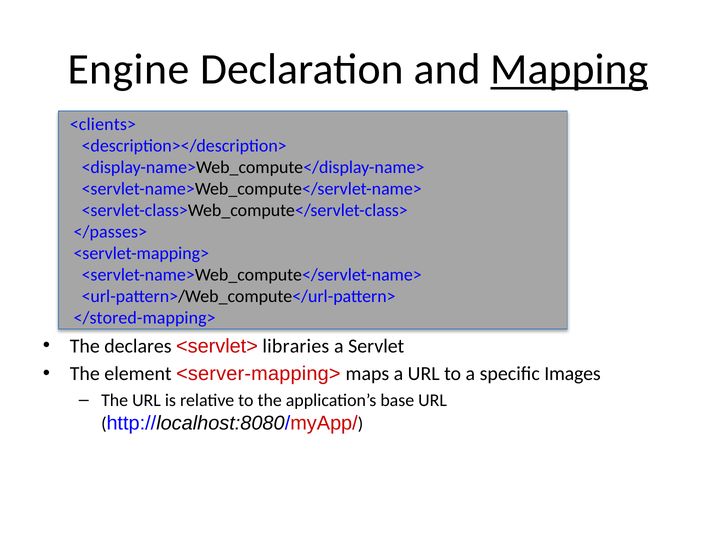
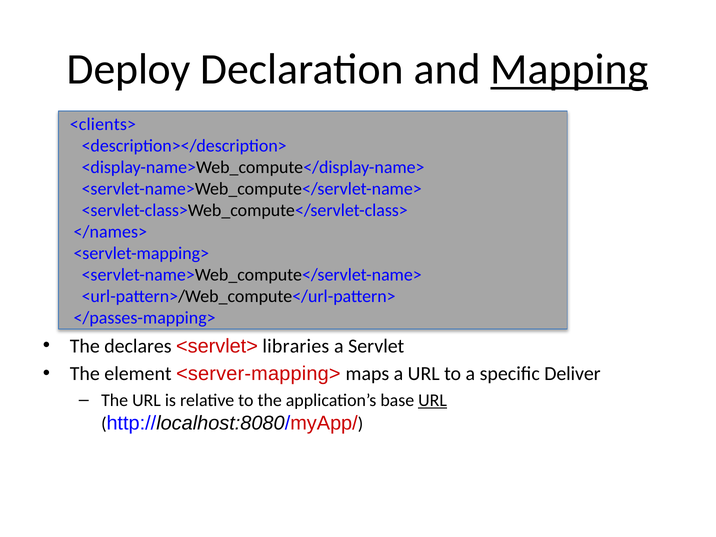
Engine: Engine -> Deploy
</passes>: </passes> -> </names>
</stored-mapping>: </stored-mapping> -> </passes-mapping>
Images: Images -> Deliver
URL at (433, 400) underline: none -> present
